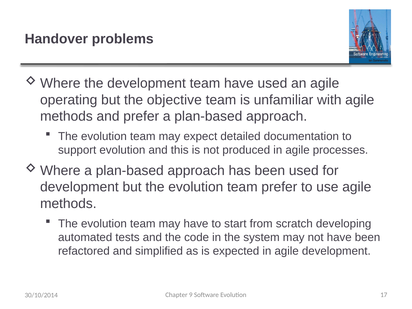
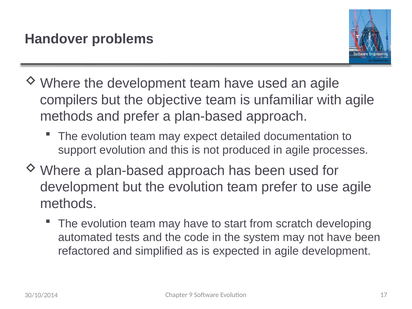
operating: operating -> compilers
